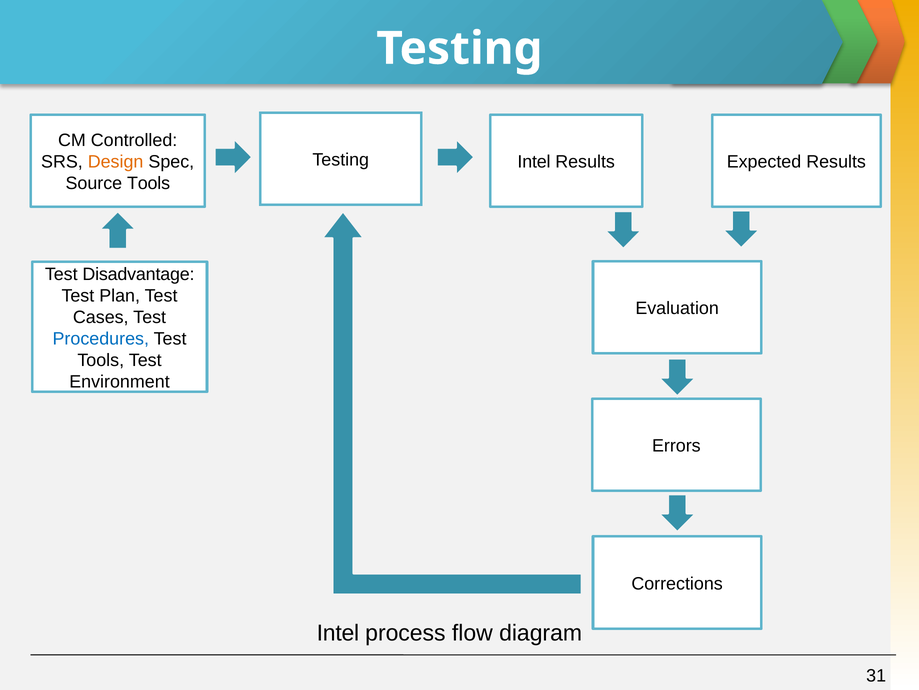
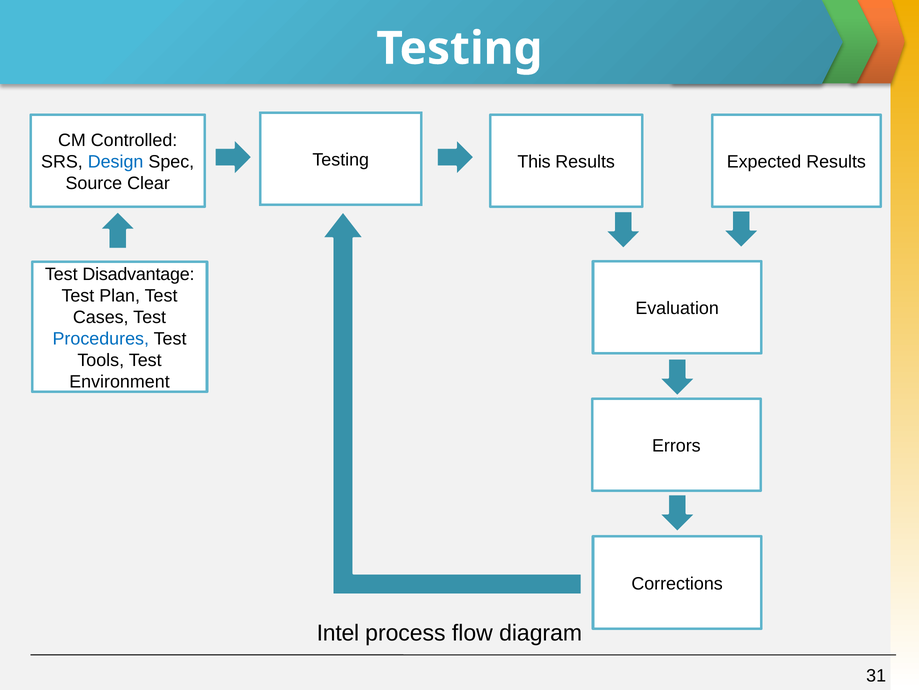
Intel at (534, 162): Intel -> This
Design colour: orange -> blue
Source Tools: Tools -> Clear
